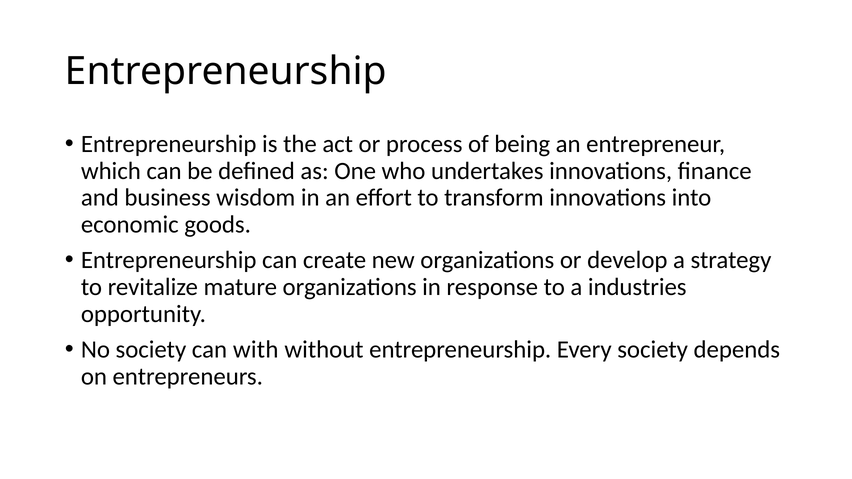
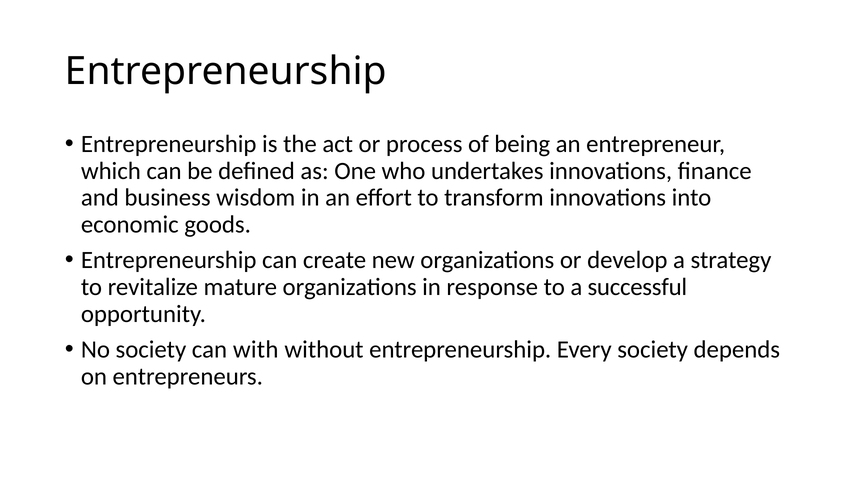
industries: industries -> successful
